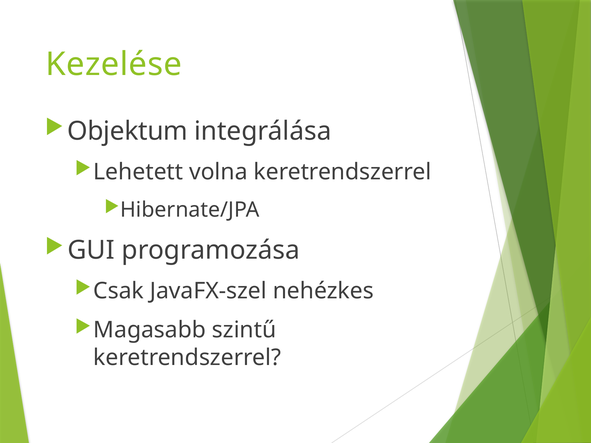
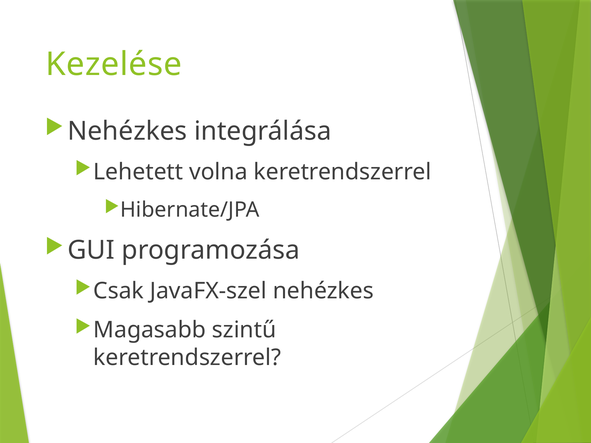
Objektum at (128, 131): Objektum -> Nehézkes
